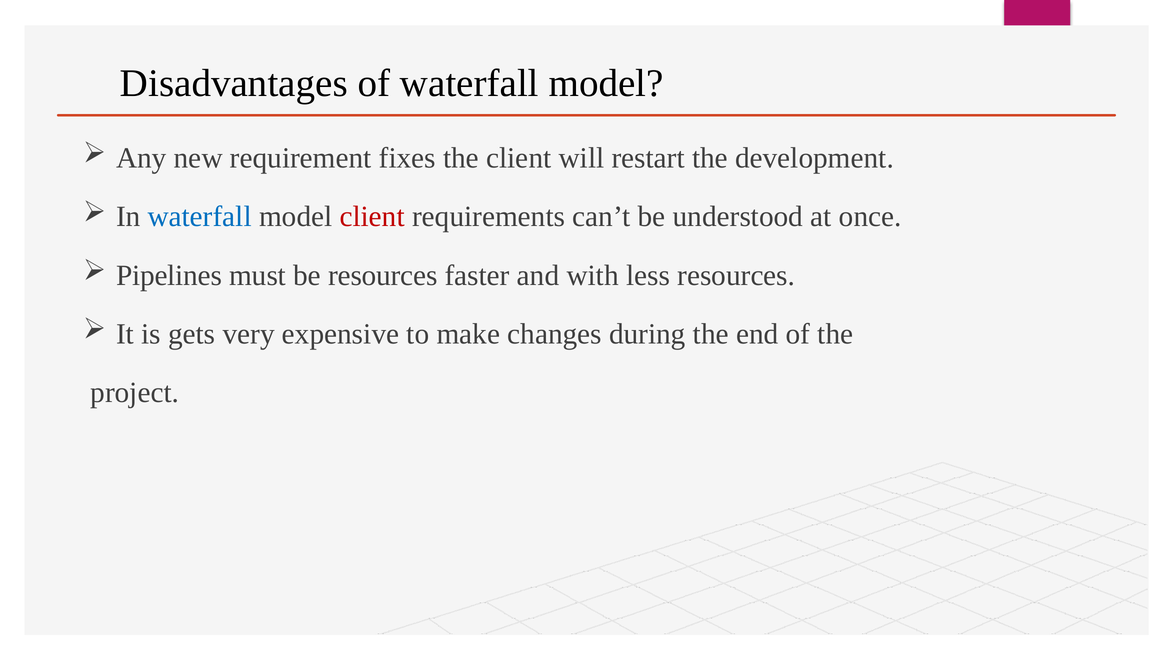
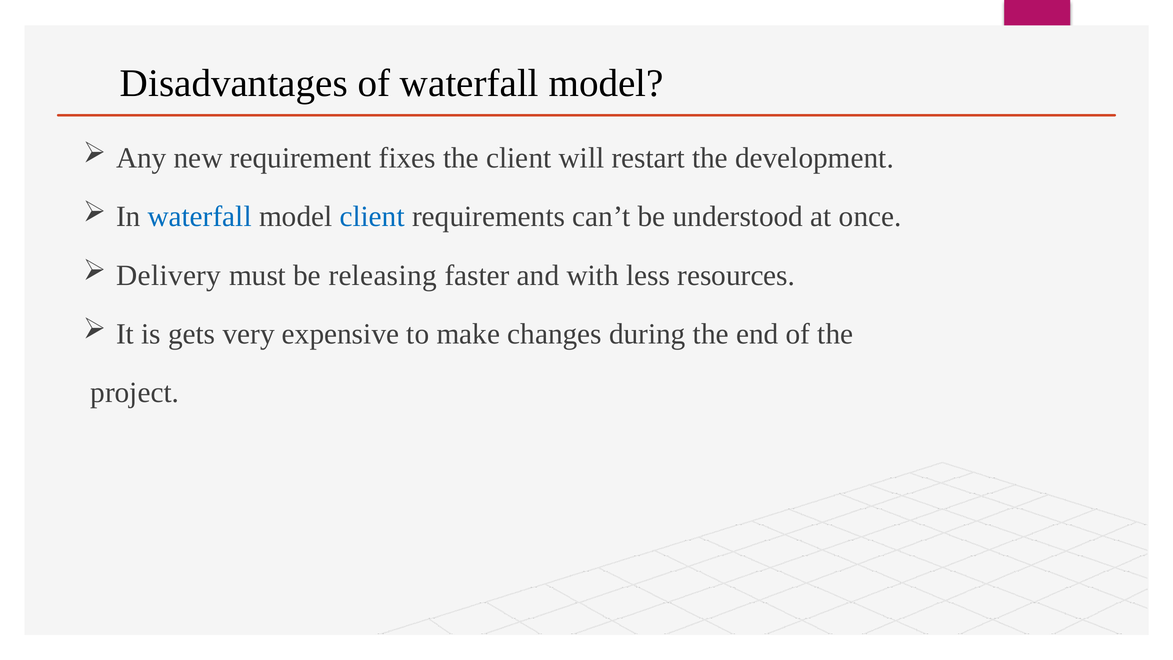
client at (372, 217) colour: red -> blue
Pipelines: Pipelines -> Delivery
be resources: resources -> releasing
